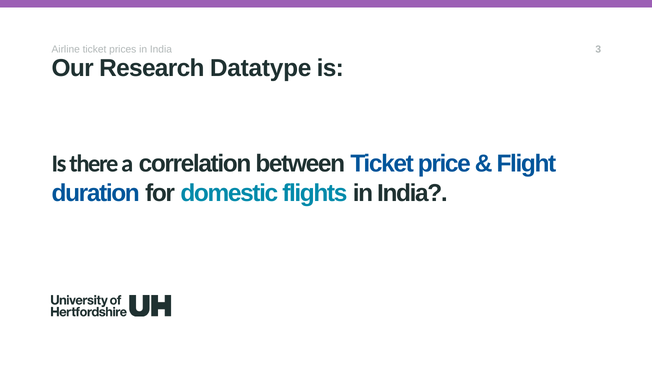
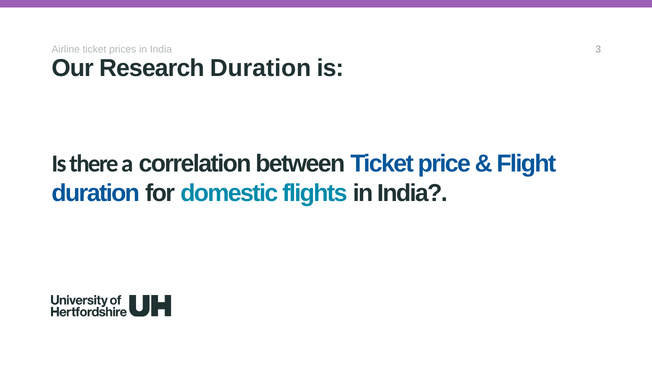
Research Datatype: Datatype -> Duration
